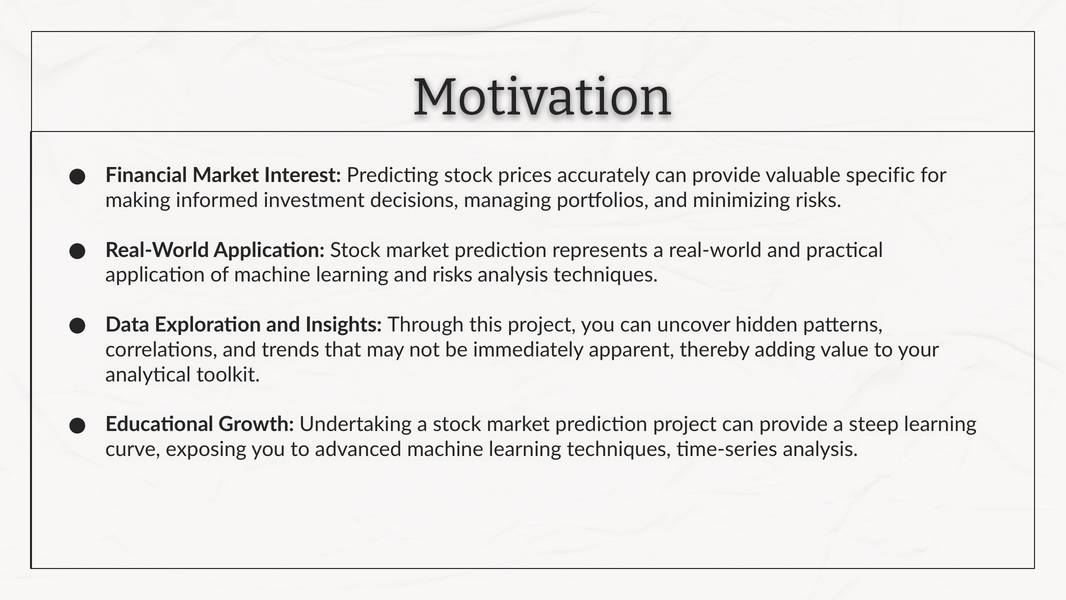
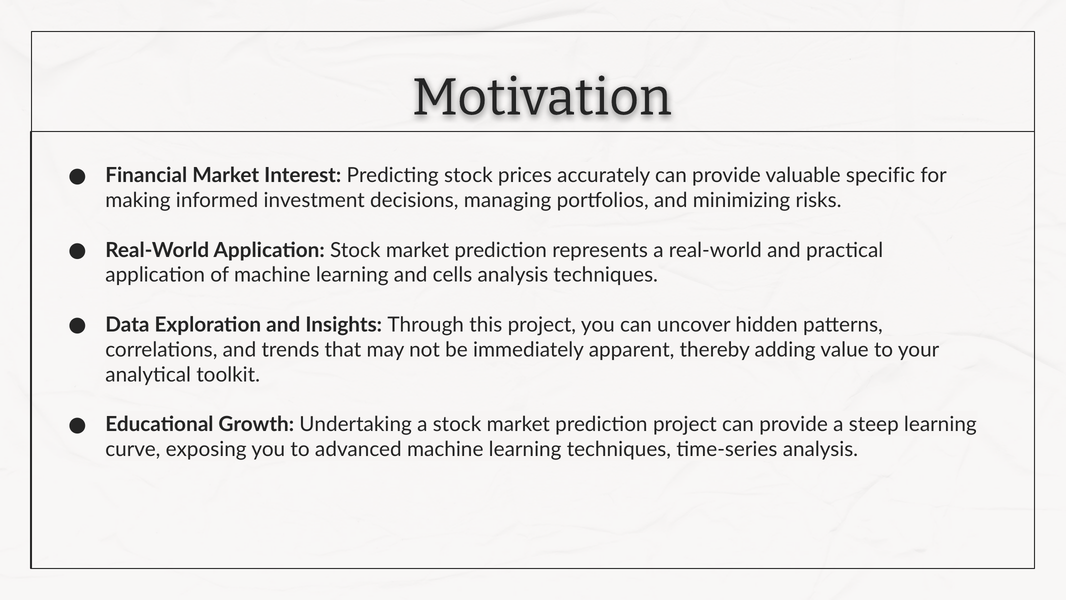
and risks: risks -> cells
